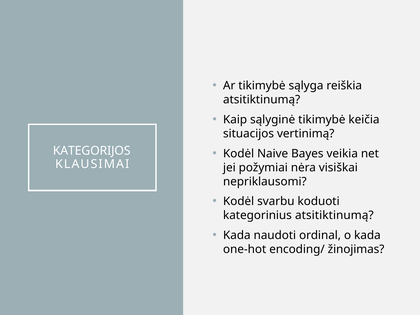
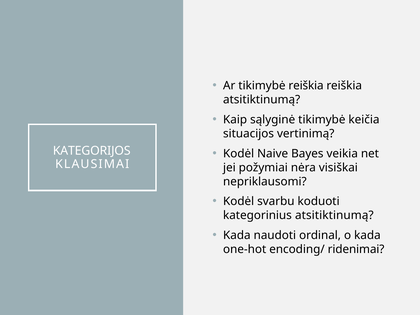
tikimybė sąlyga: sąlyga -> reiškia
žinojimas: žinojimas -> ridenimai
